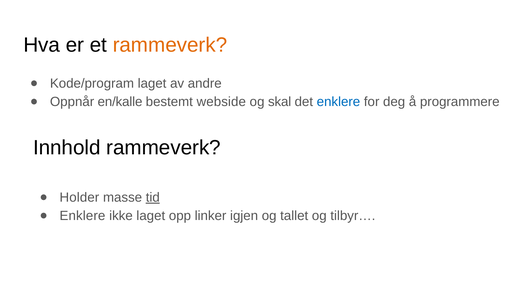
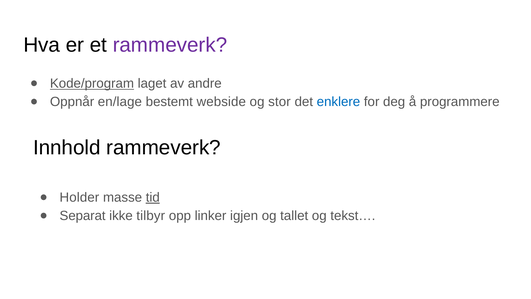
rammeverk at (170, 45) colour: orange -> purple
Kode/program underline: none -> present
en/kalle: en/kalle -> en/lage
skal: skal -> stor
Enklere at (82, 216): Enklere -> Separat
ikke laget: laget -> tilbyr
tilbyr…: tilbyr… -> tekst…
